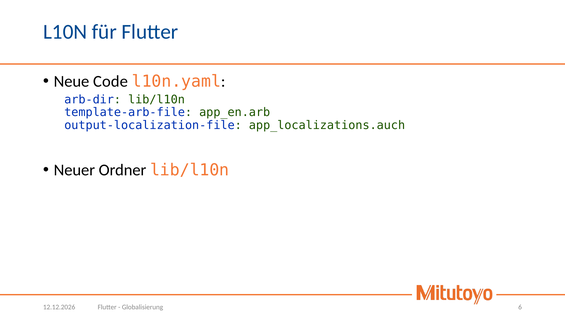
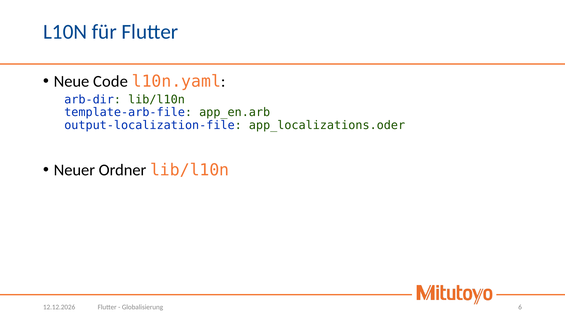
app_localizations.auch: app_localizations.auch -> app_localizations.oder
